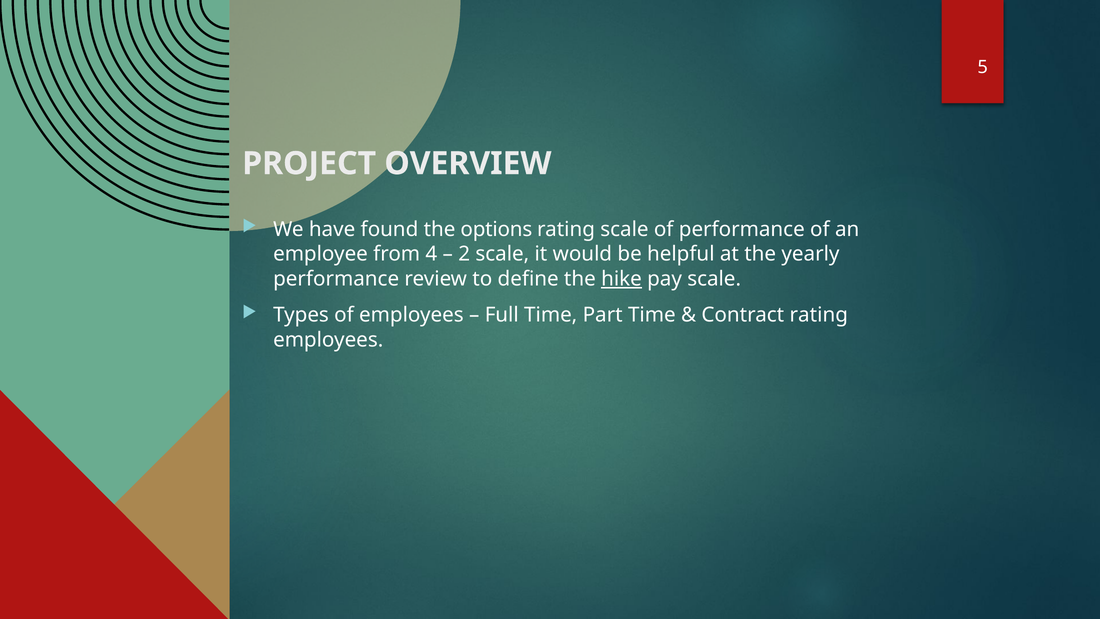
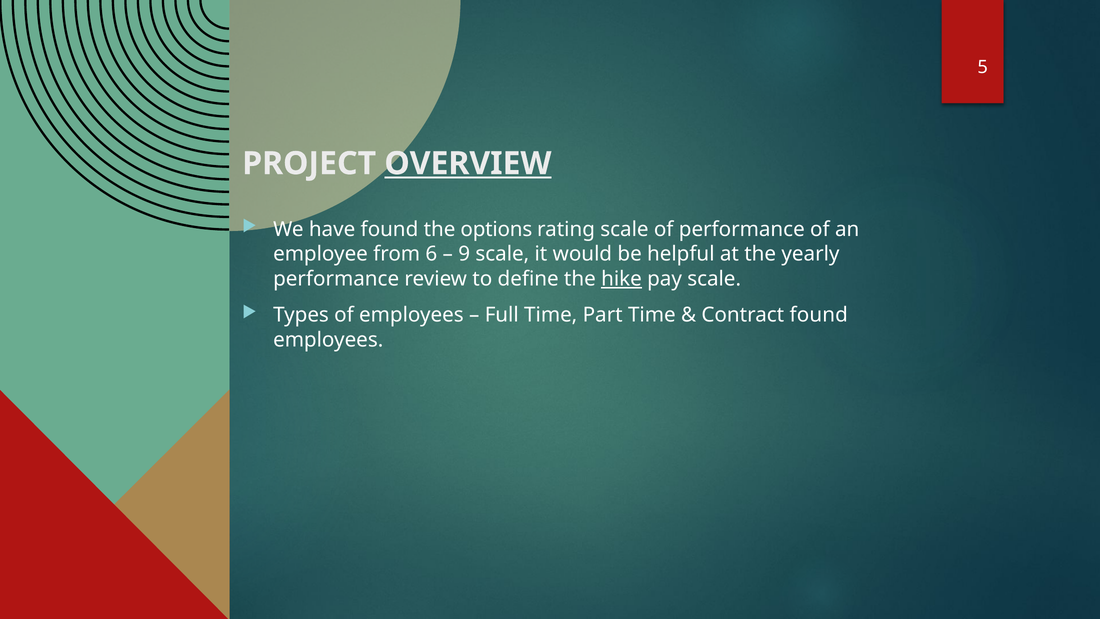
OVERVIEW underline: none -> present
4: 4 -> 6
2: 2 -> 9
Contract rating: rating -> found
